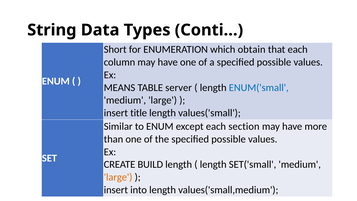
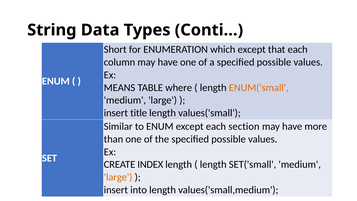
which obtain: obtain -> except
server: server -> where
ENUM('small colour: blue -> orange
BUILD: BUILD -> INDEX
